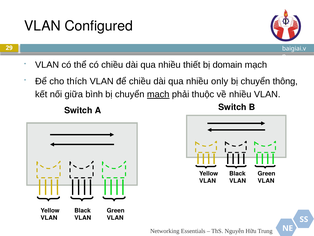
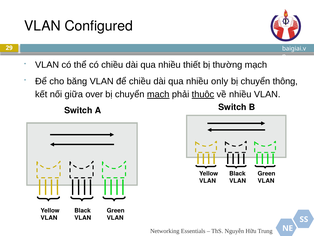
domain: domain -> thường
thích: thích -> băng
bình: bình -> over
thuộc underline: none -> present
